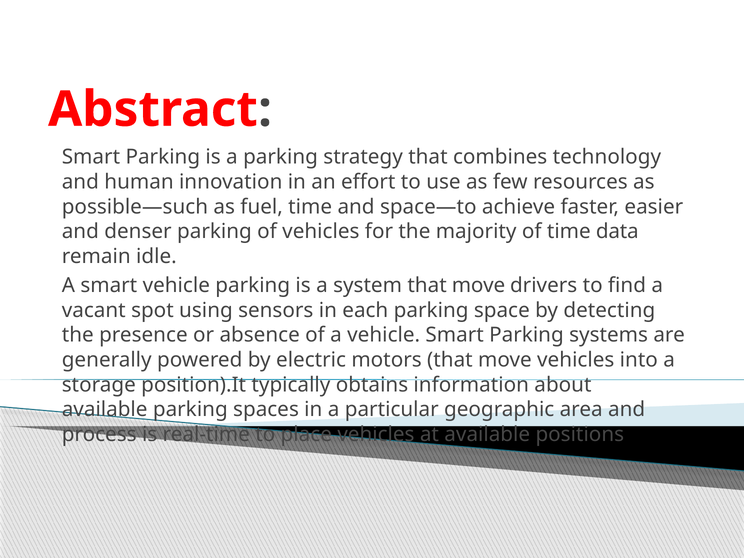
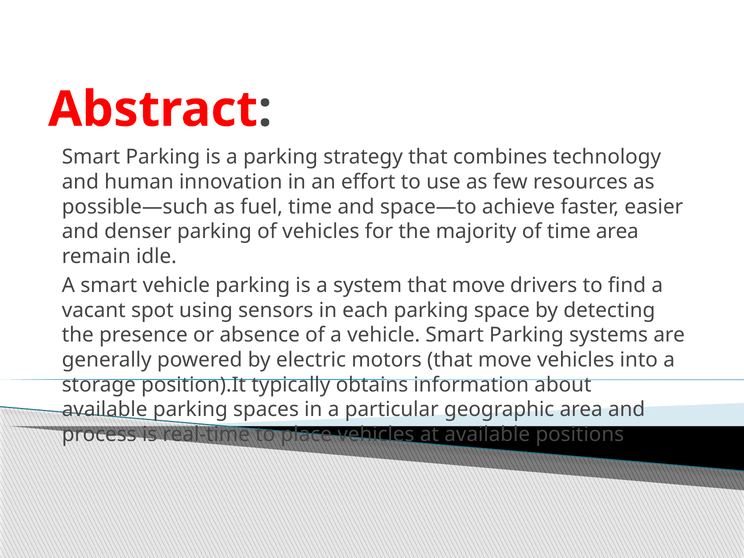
time data: data -> area
